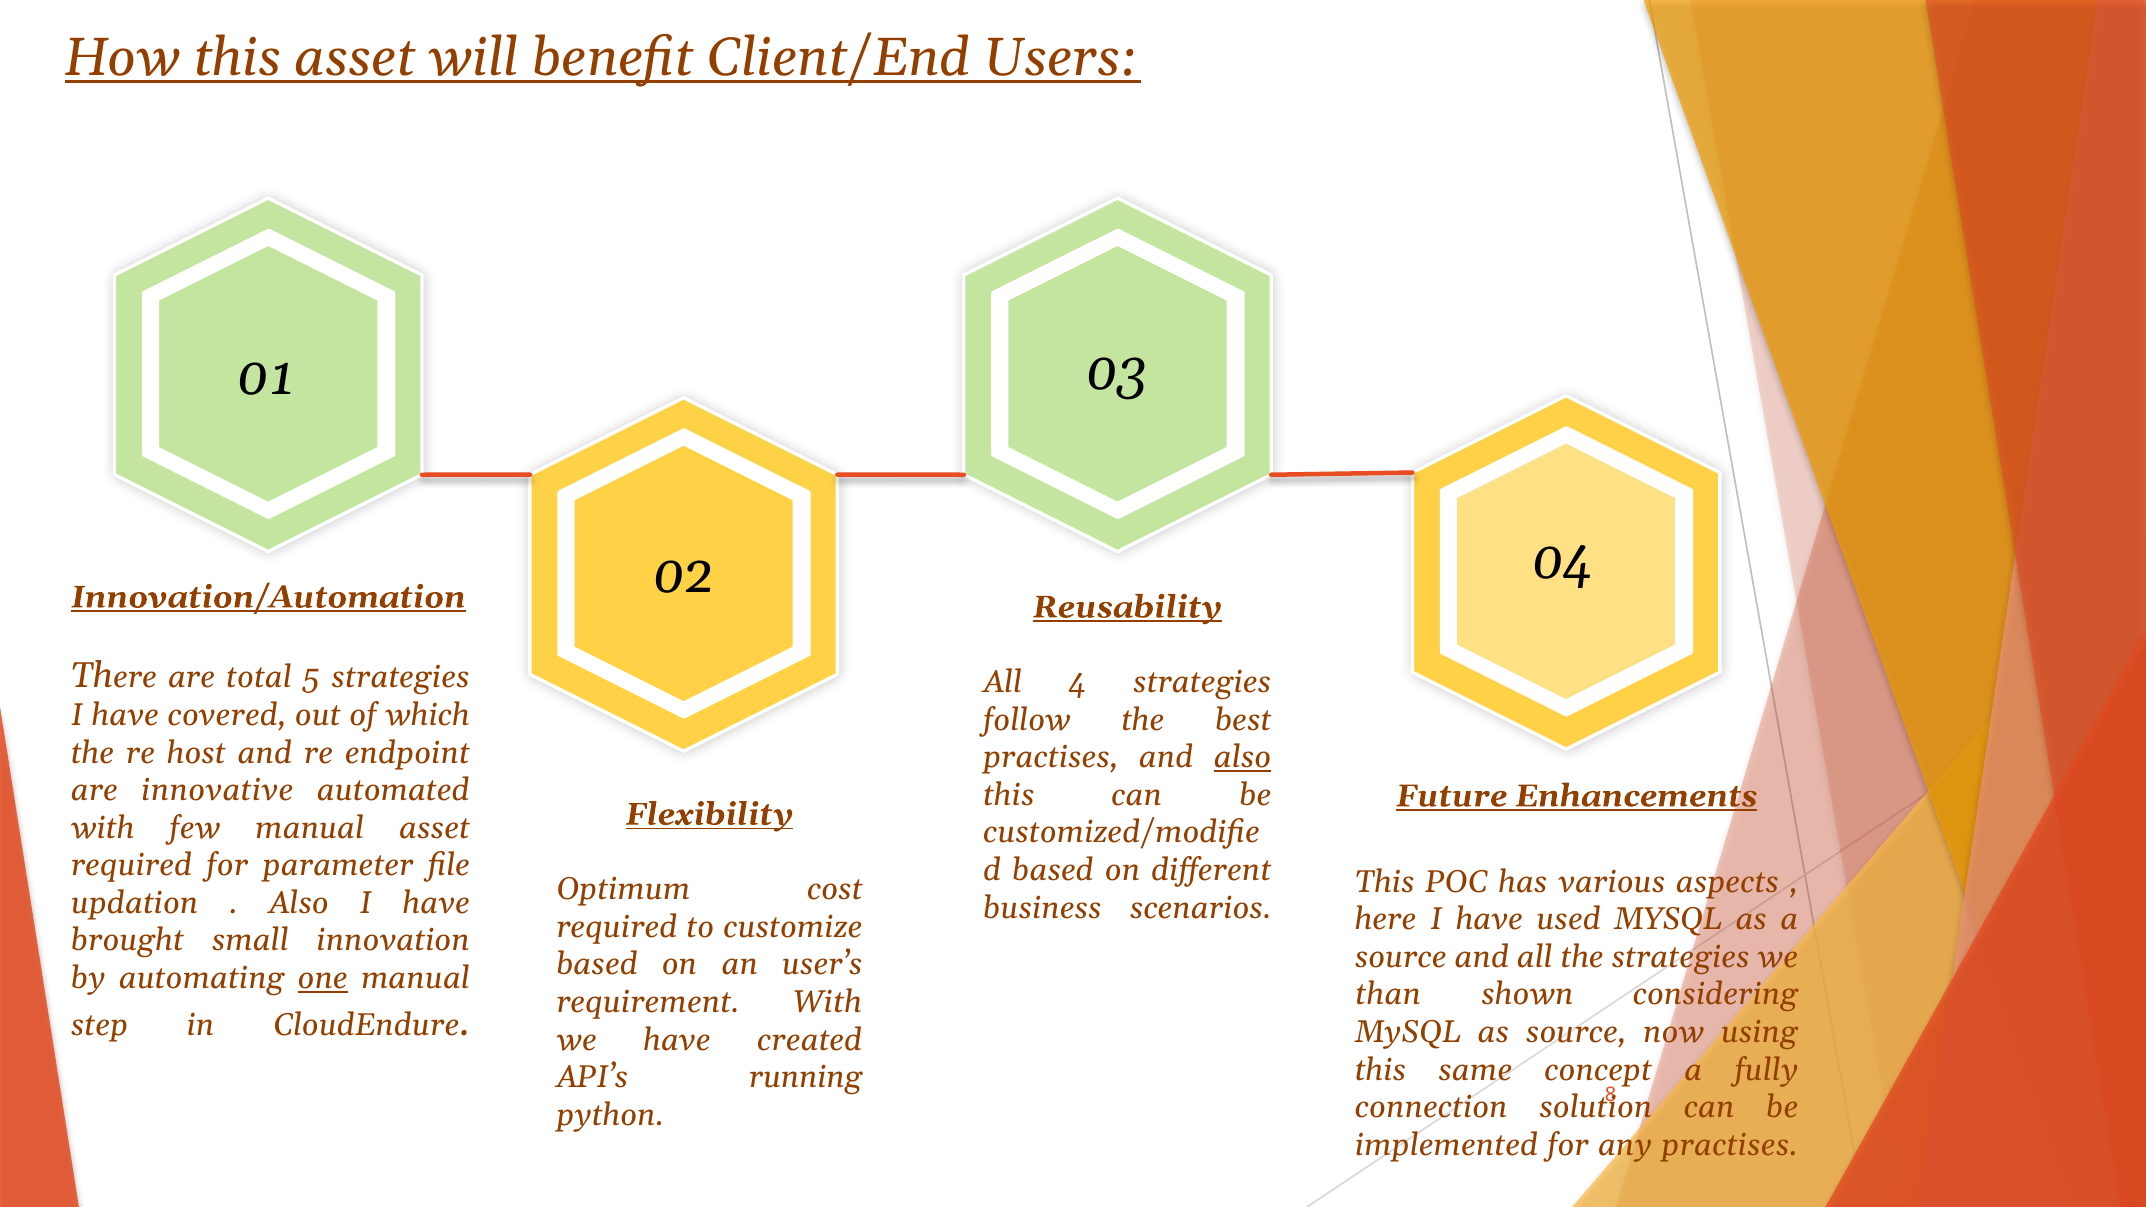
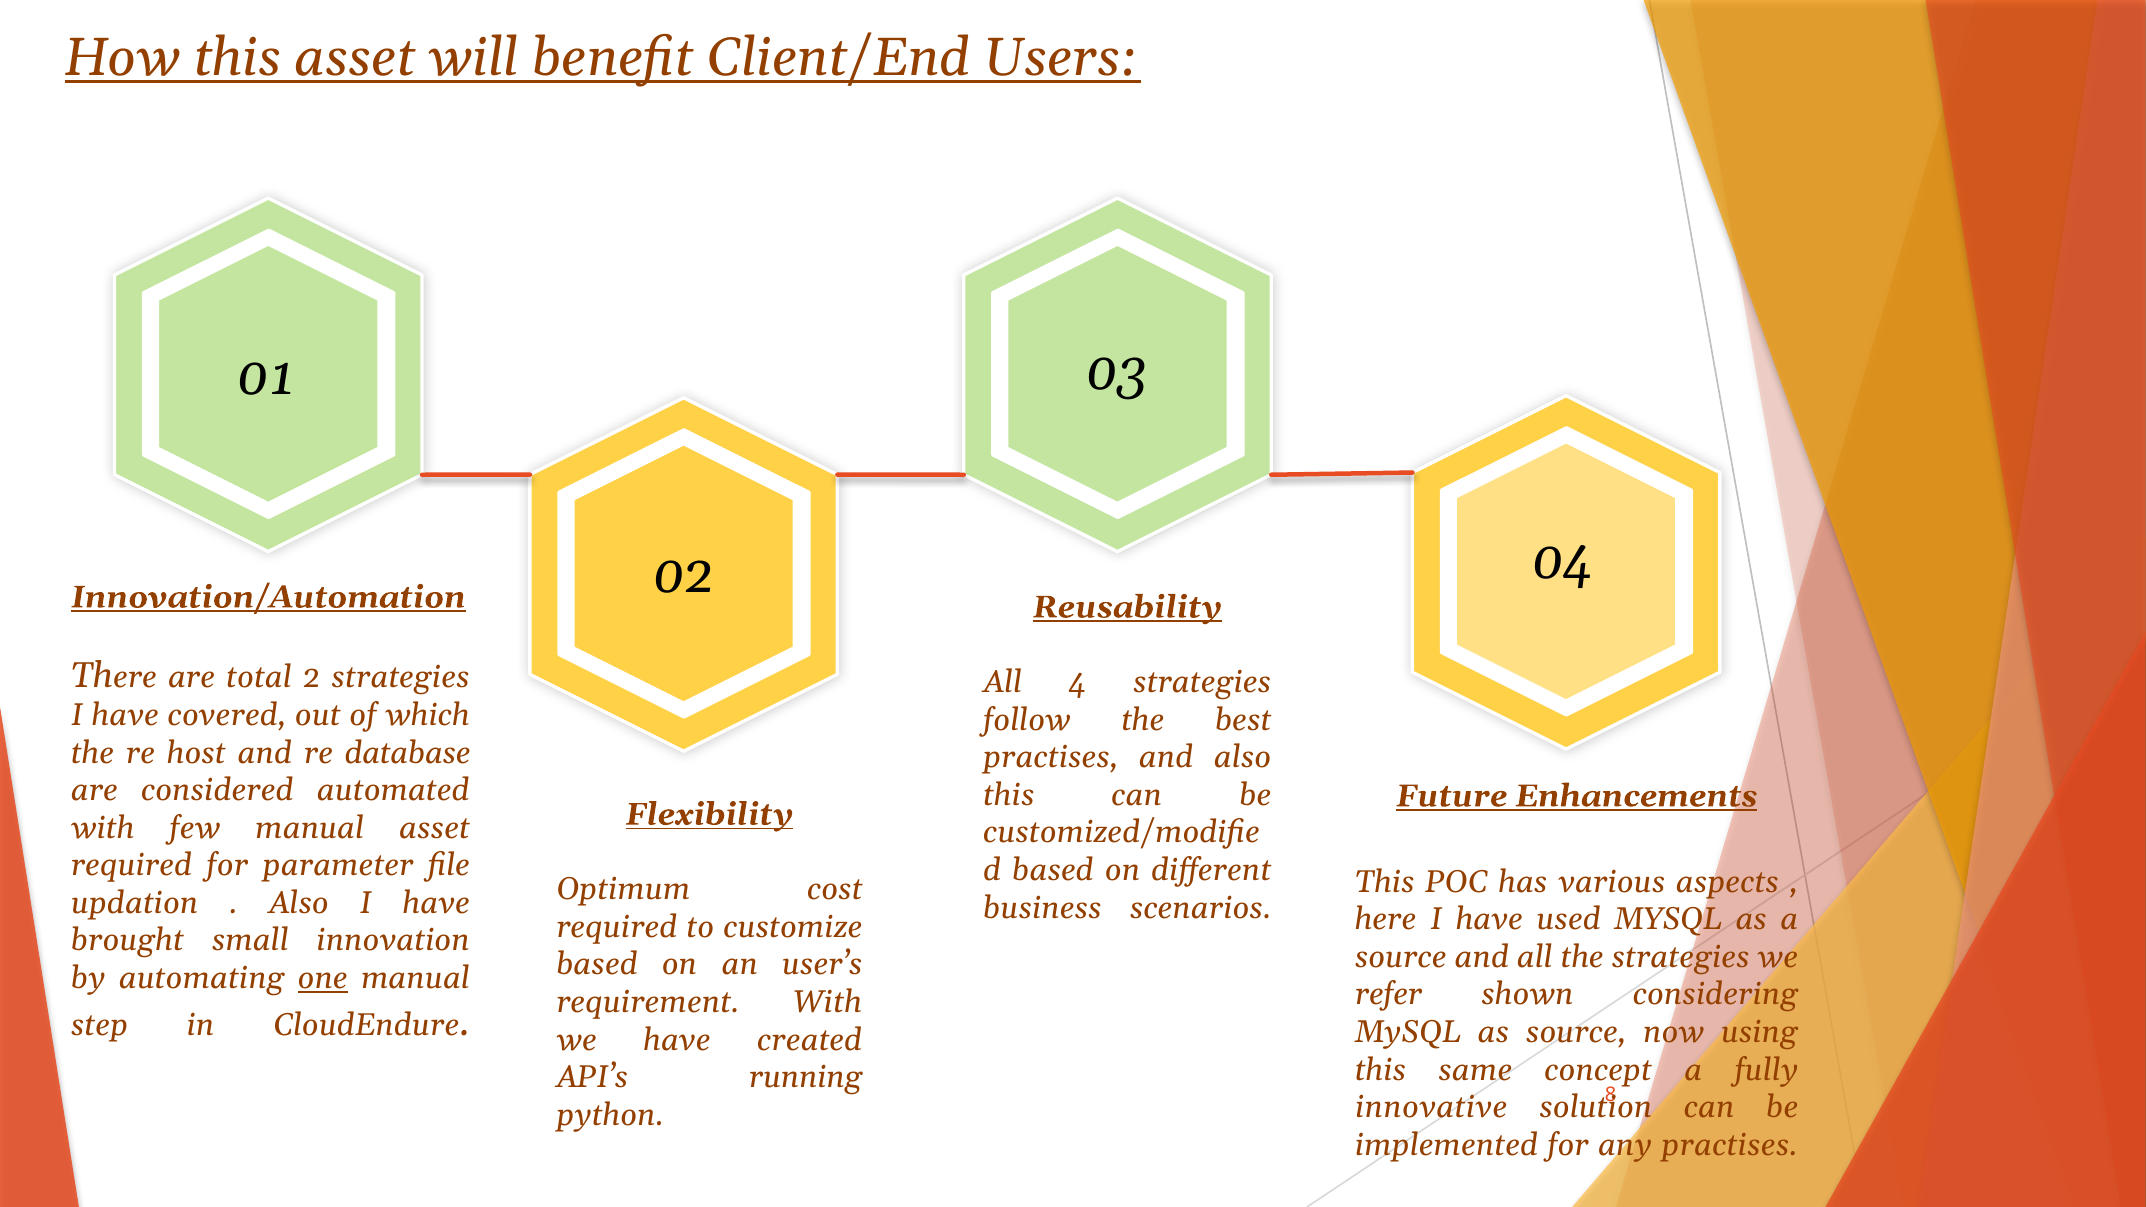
5: 5 -> 2
endpoint: endpoint -> database
also at (1243, 757) underline: present -> none
innovative: innovative -> considered
than: than -> refer
connection: connection -> innovative
